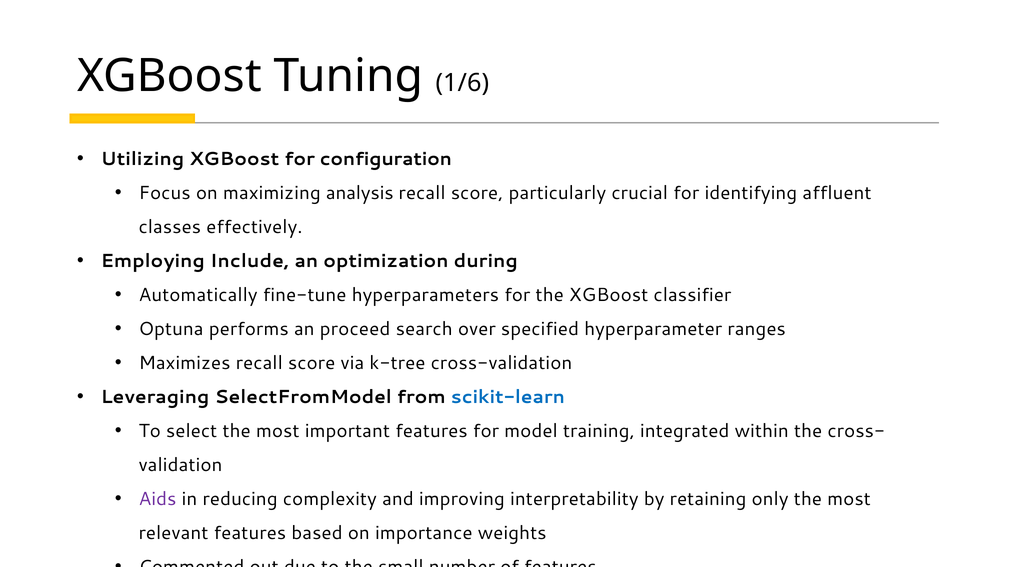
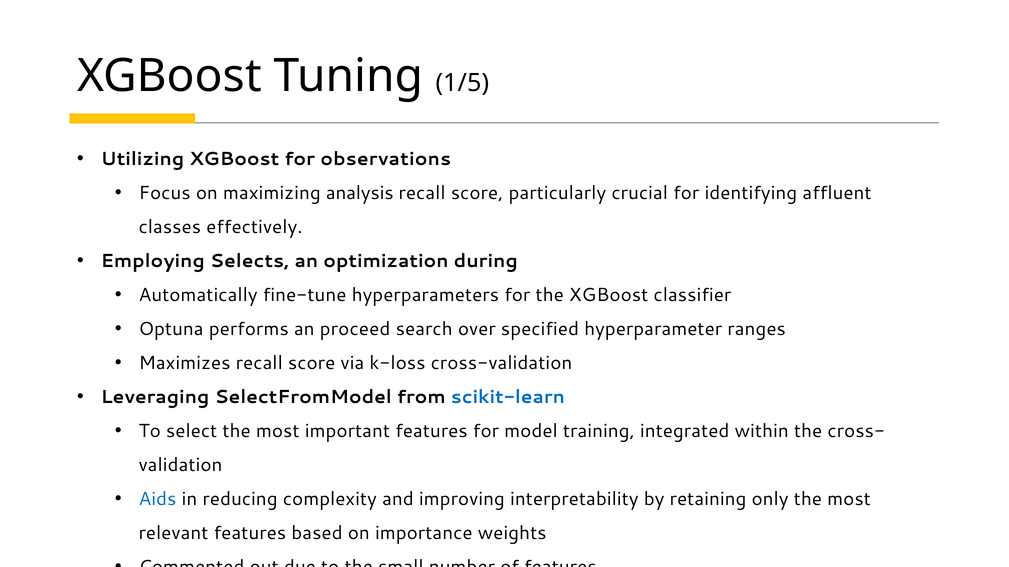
1/6: 1/6 -> 1/5
configuration: configuration -> observations
Include: Include -> Selects
k-tree: k-tree -> k-loss
Aids colour: purple -> blue
